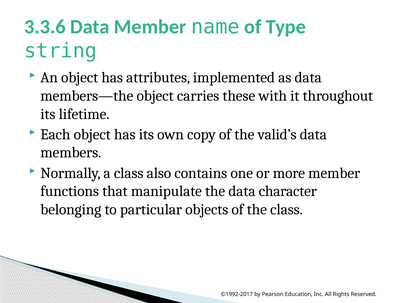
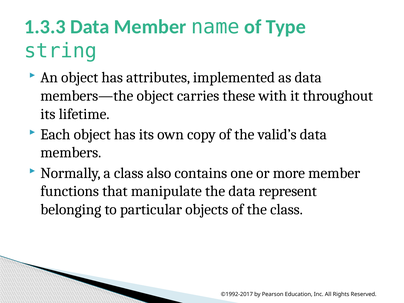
3.3.6: 3.3.6 -> 1.3.3
character: character -> represent
